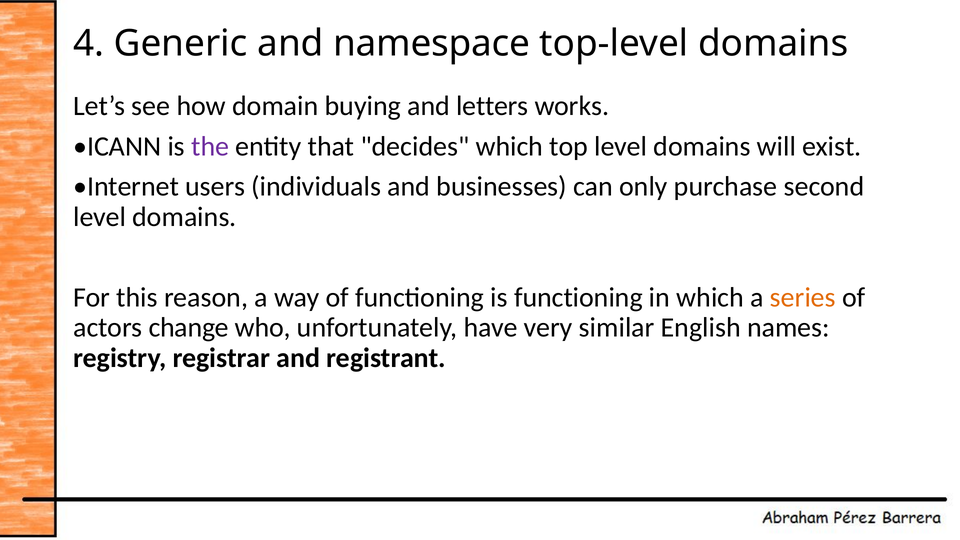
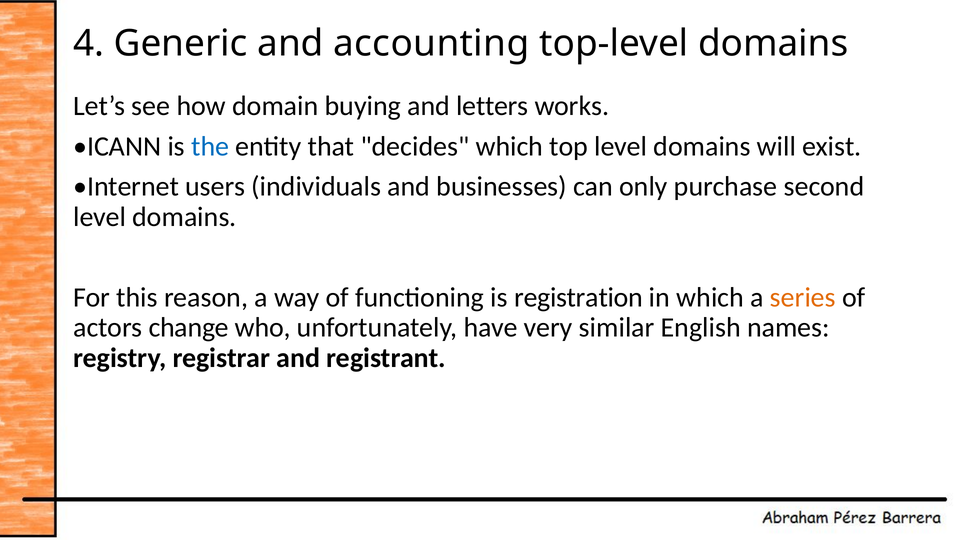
namespace: namespace -> accounting
the colour: purple -> blue
is functioning: functioning -> registration
